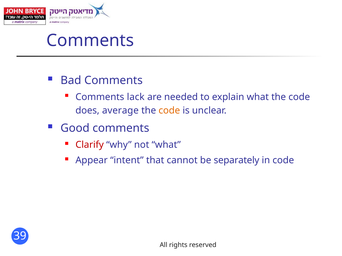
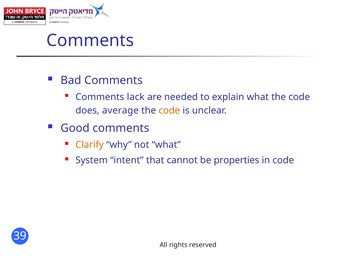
Clarify colour: red -> orange
Appear: Appear -> System
separately: separately -> properties
